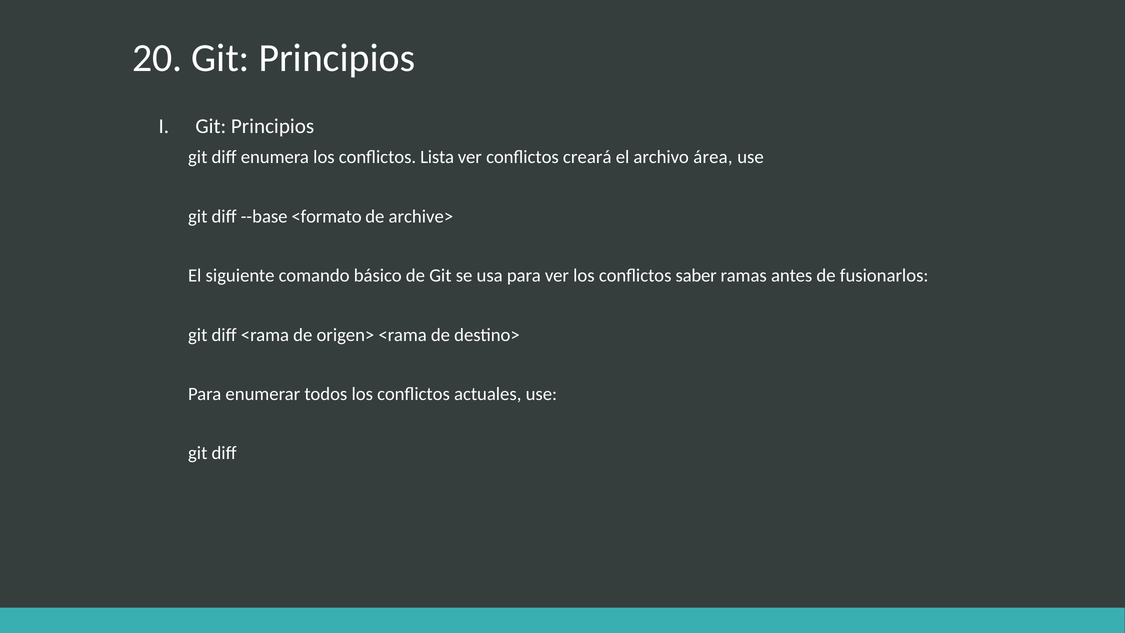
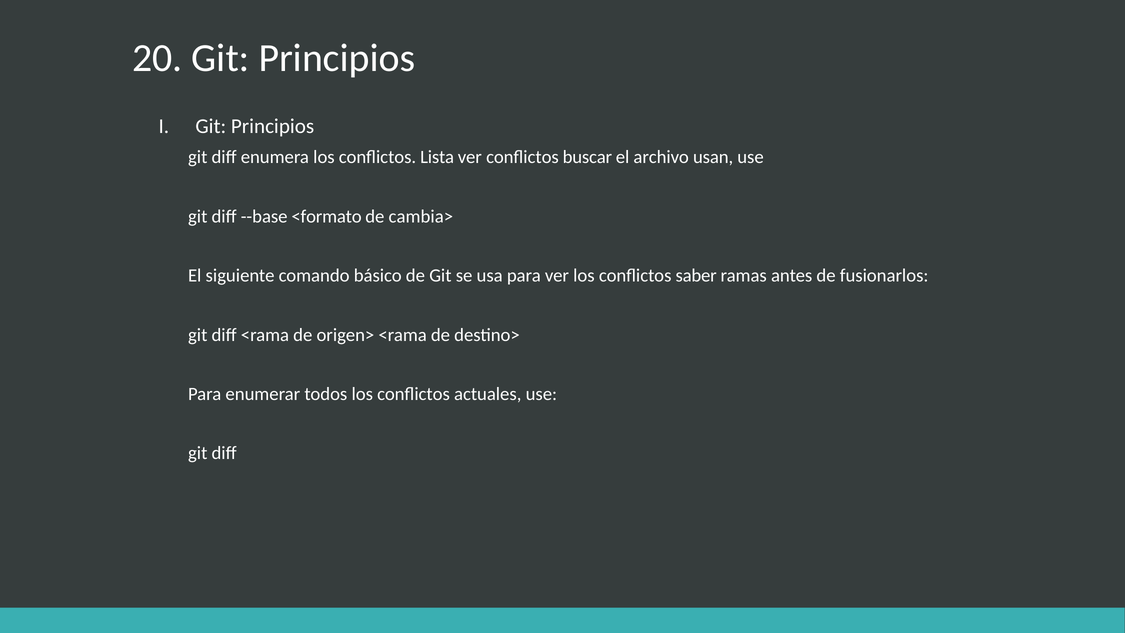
creará: creará -> buscar
área: área -> usan
archive>: archive> -> cambia>
